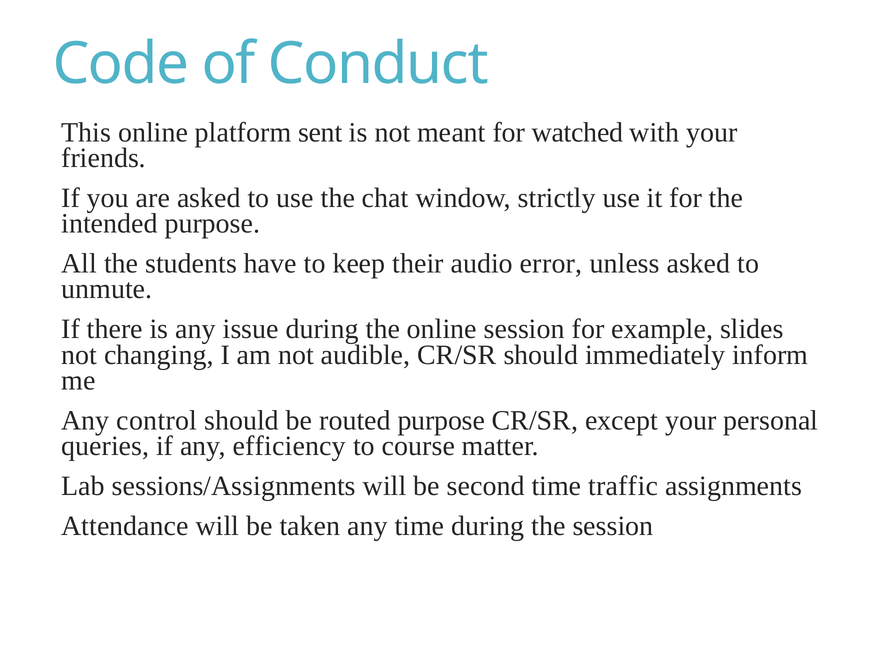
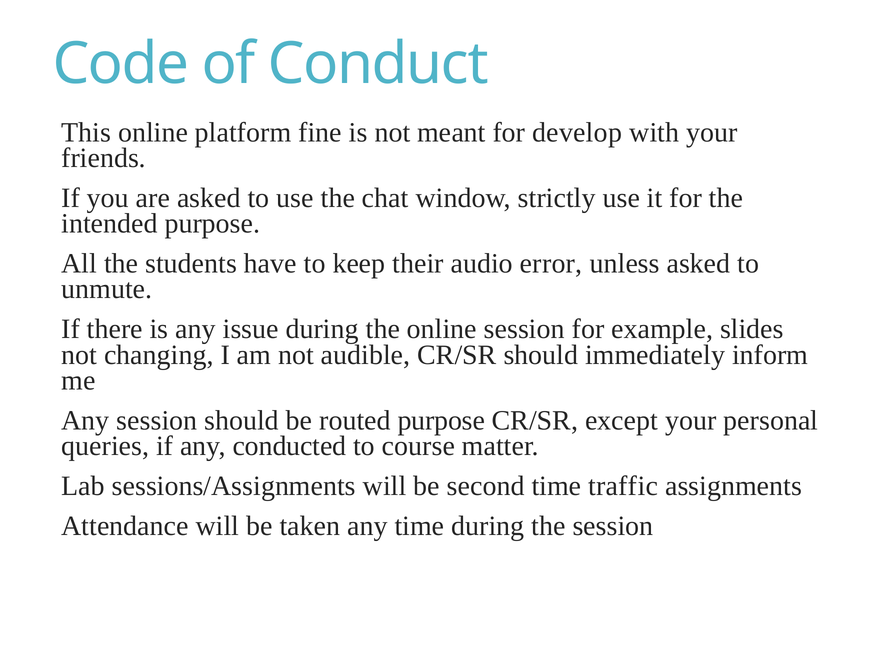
sent: sent -> fine
watched: watched -> develop
Any control: control -> session
efficiency: efficiency -> conducted
